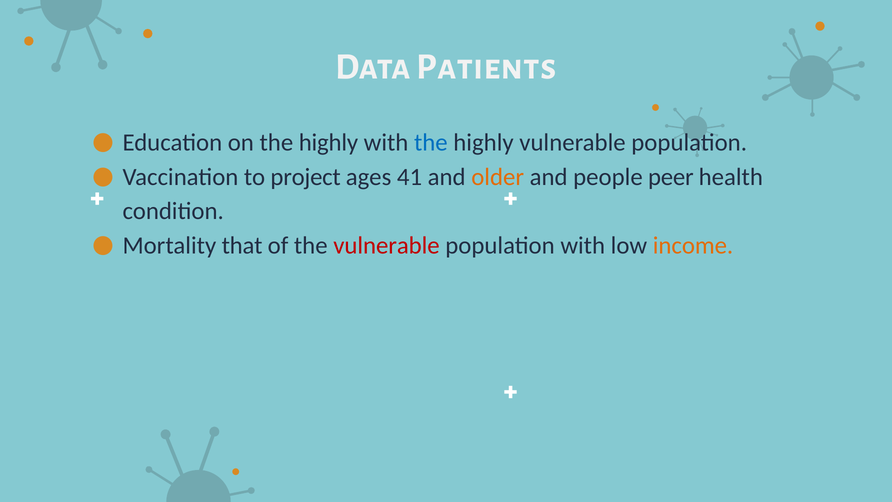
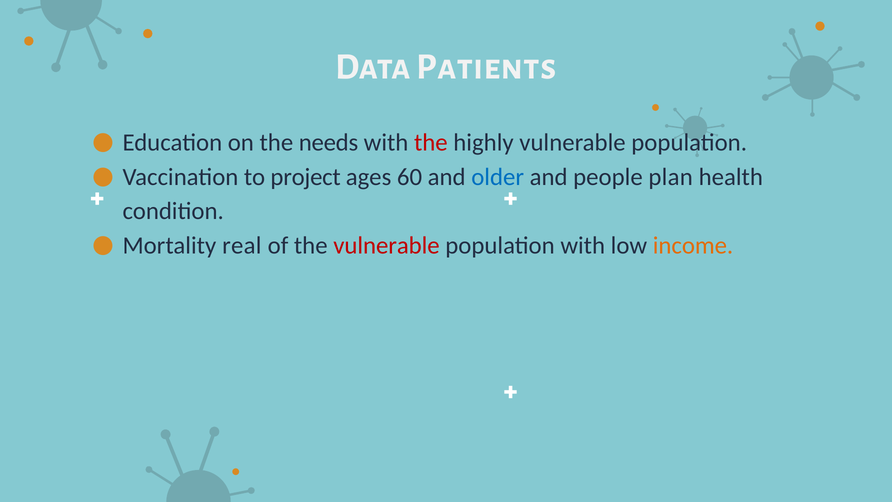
on the highly: highly -> needs
the at (431, 143) colour: blue -> red
41: 41 -> 60
older colour: orange -> blue
peer: peer -> plan
that: that -> real
